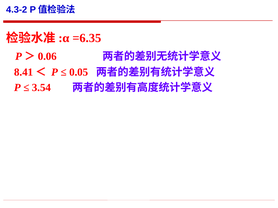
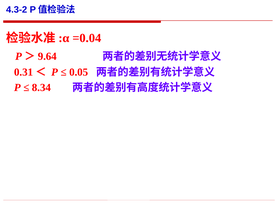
=6.35: =6.35 -> =0.04
0.06: 0.06 -> 9.64
8.41: 8.41 -> 0.31
3.54: 3.54 -> 8.34
